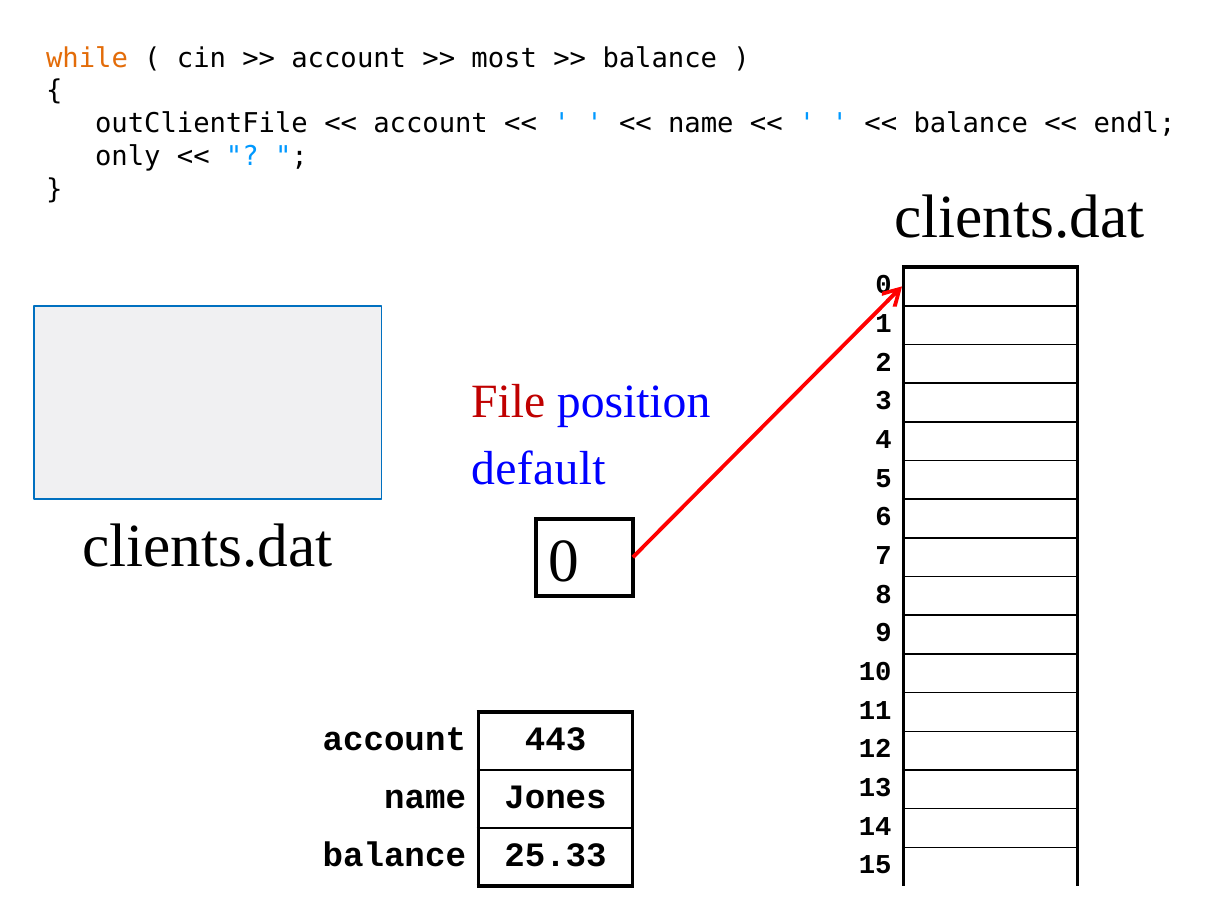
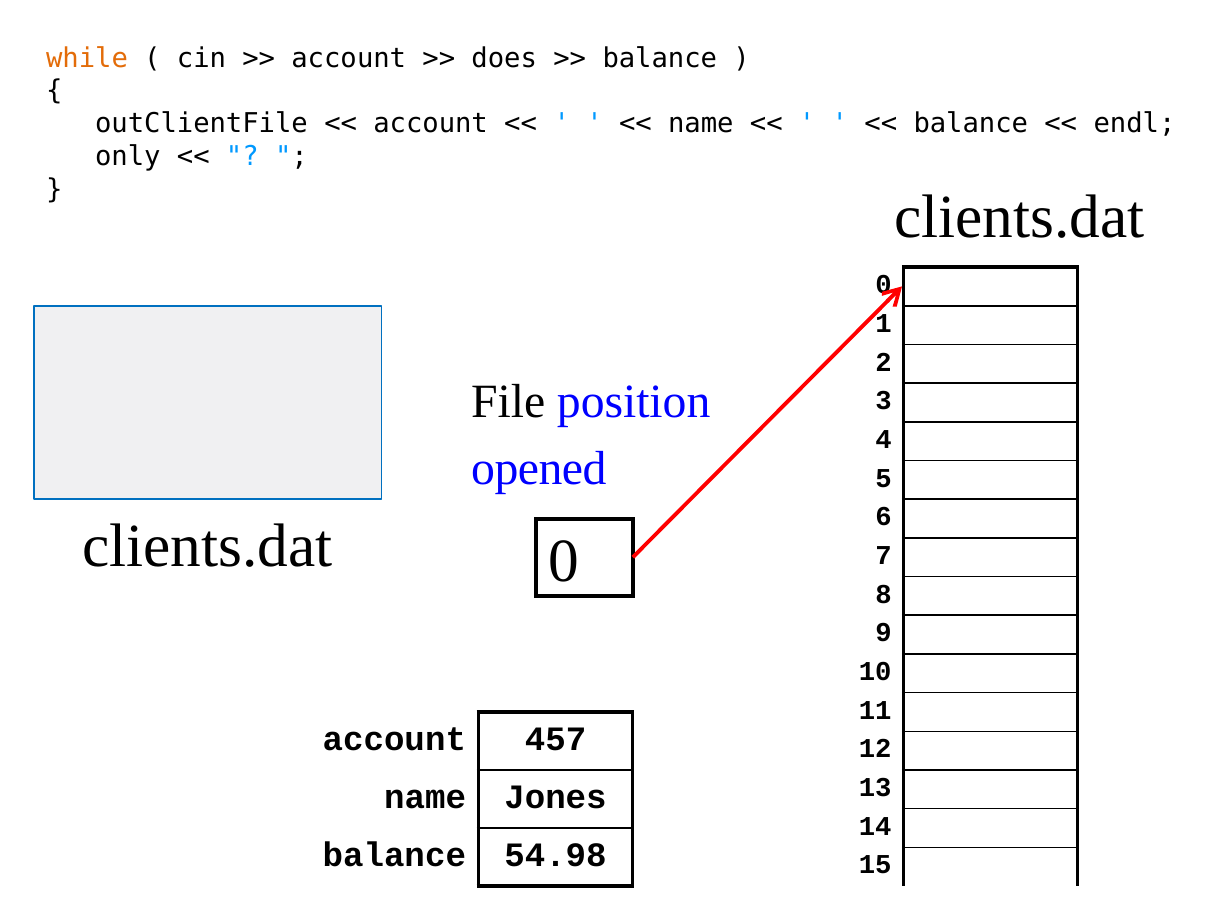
most: most -> does
File colour: red -> black
default: default -> opened
443: 443 -> 457
25.33: 25.33 -> 54.98
